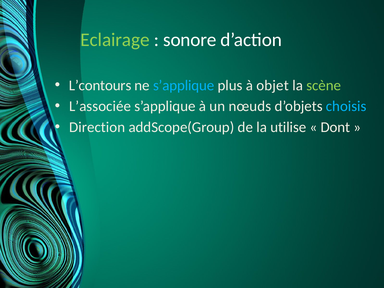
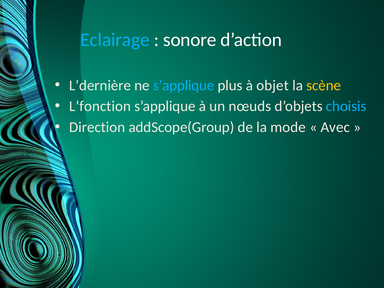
Eclairage colour: light green -> light blue
L’contours: L’contours -> L’dernière
scène colour: light green -> yellow
L’associée: L’associée -> L’fonction
utilise: utilise -> mode
Dont: Dont -> Avec
